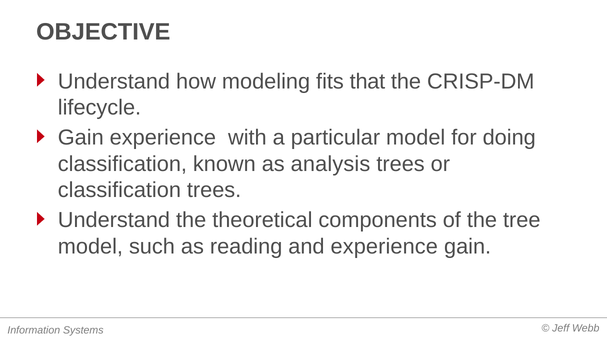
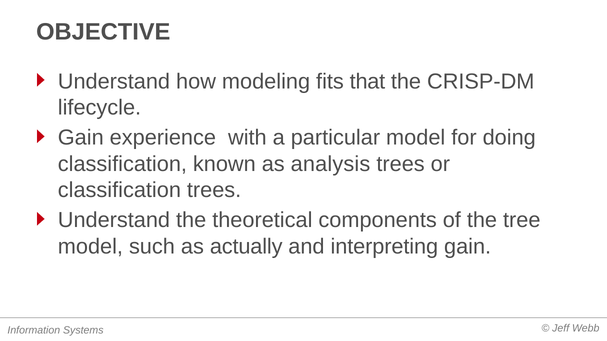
reading: reading -> actually
and experience: experience -> interpreting
